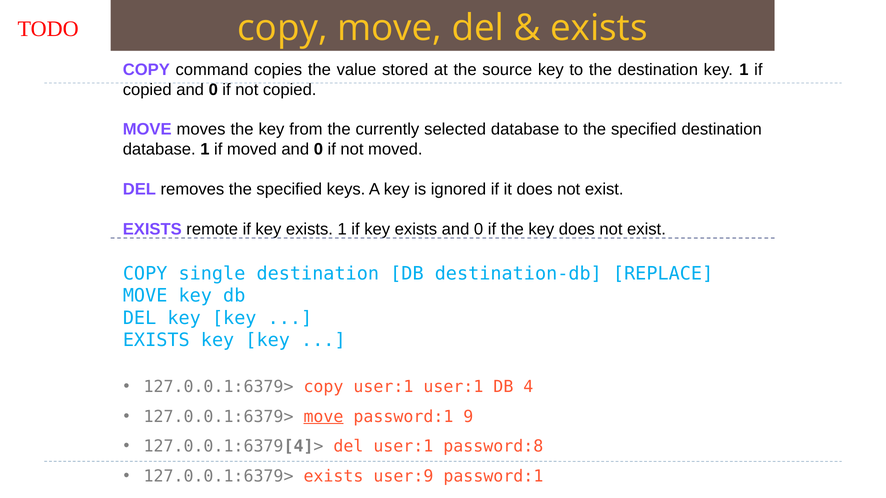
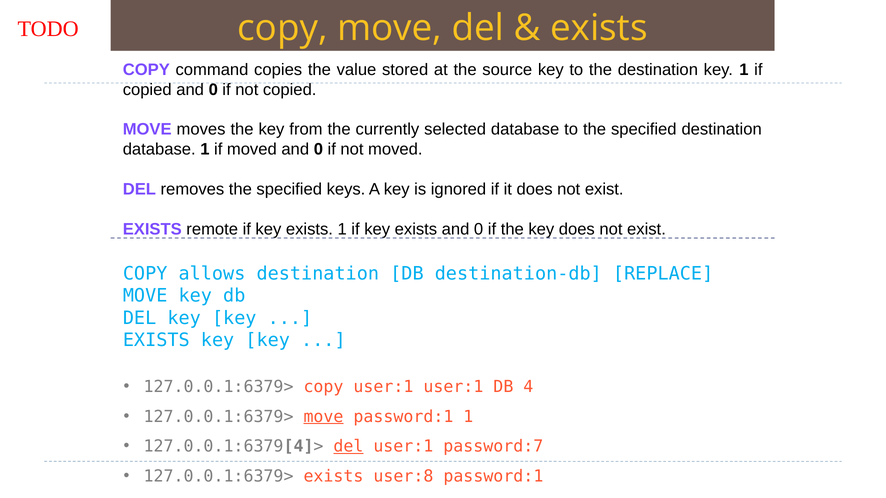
single: single -> allows
password:1 9: 9 -> 1
del at (348, 447) underline: none -> present
password:8: password:8 -> password:7
user:9: user:9 -> user:8
